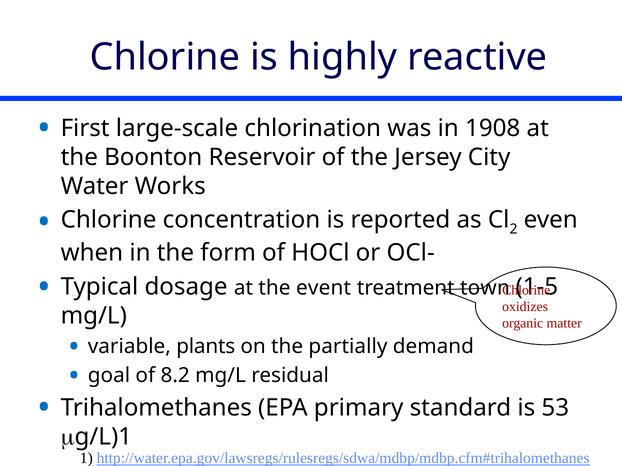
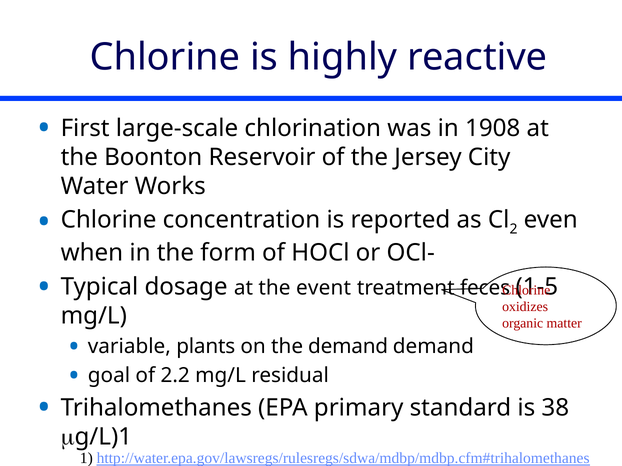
town: town -> feces
the partially: partially -> demand
8.2: 8.2 -> 2.2
53: 53 -> 38
